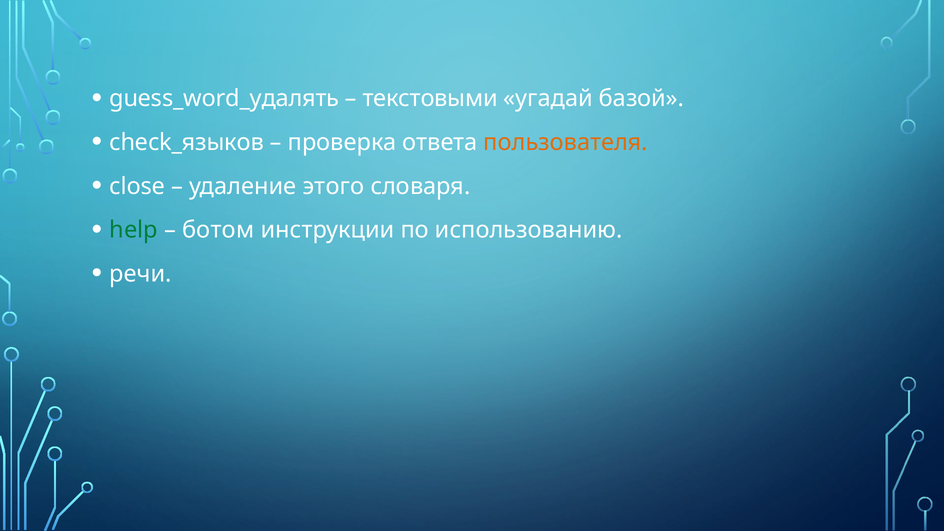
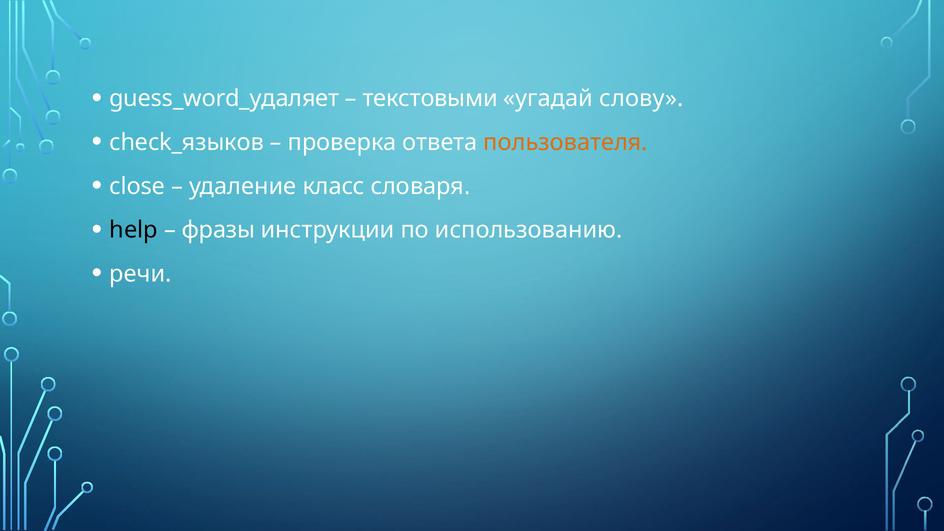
guess_word_удалять: guess_word_удалять -> guess_word_удаляет
базой: базой -> слову
этого: этого -> класс
help colour: green -> black
ботом: ботом -> фразы
